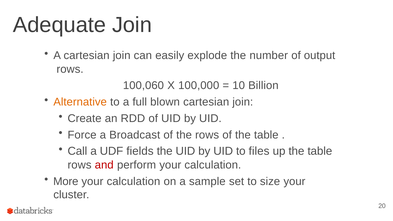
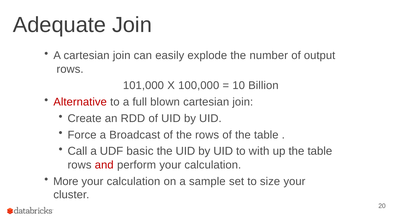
100,060: 100,060 -> 101,000
Alternative colour: orange -> red
fields: fields -> basic
files: files -> with
